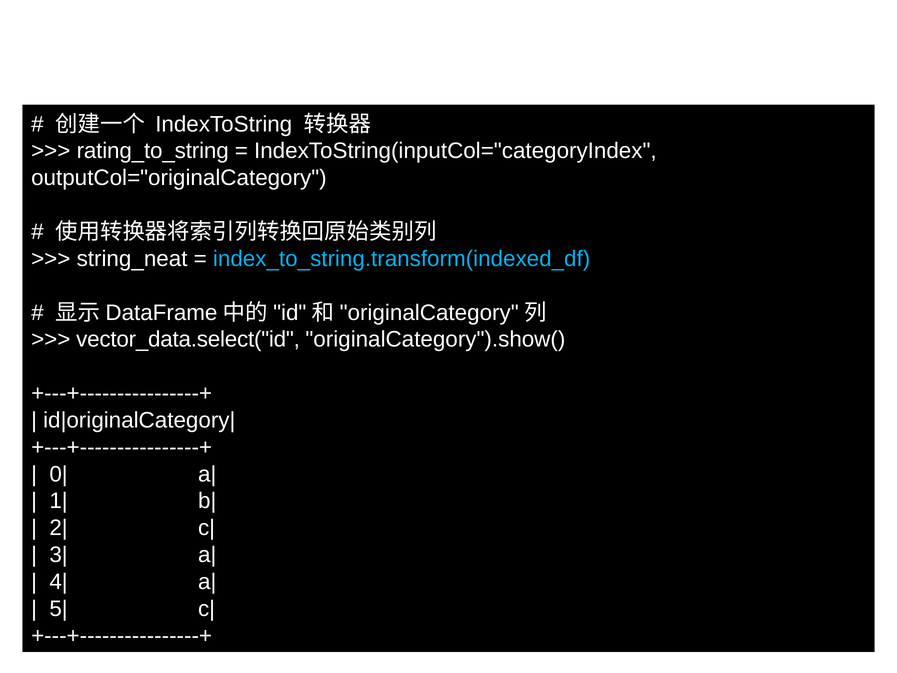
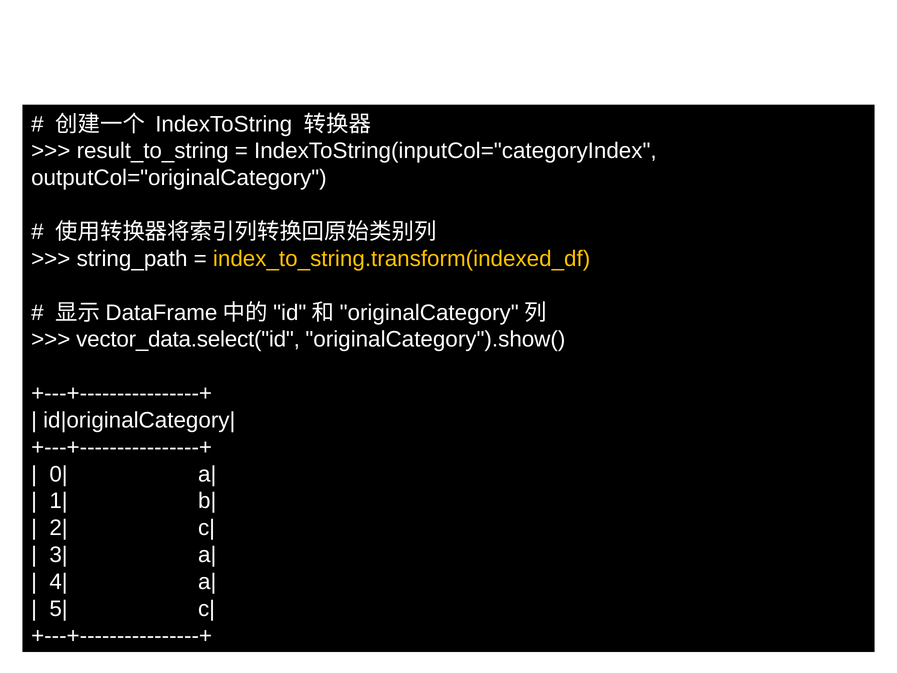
rating_to_string: rating_to_string -> result_to_string
string_neat: string_neat -> string_path
index_to_string.transform(indexed_df colour: light blue -> yellow
